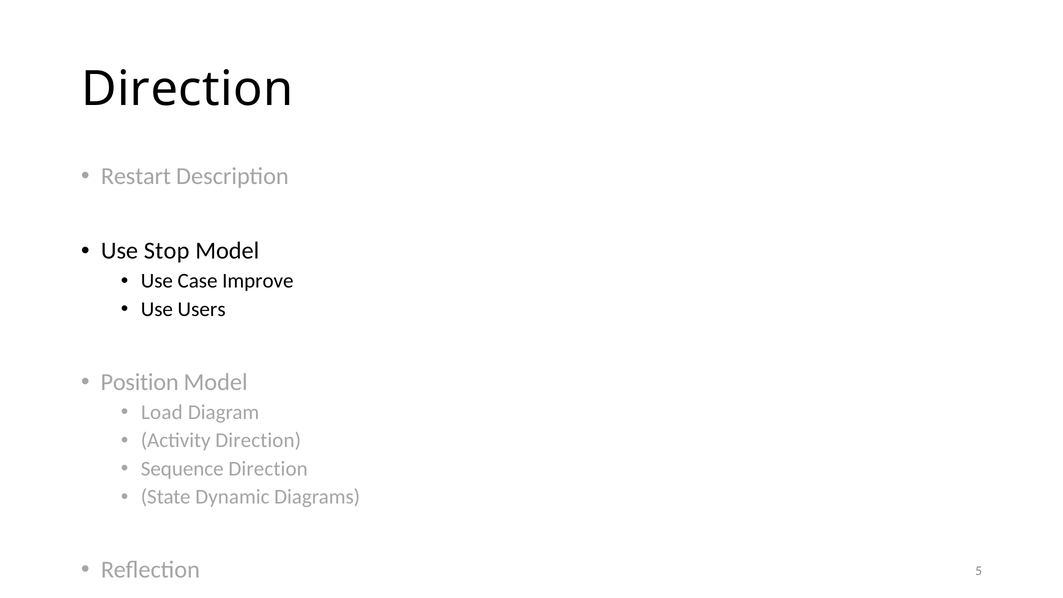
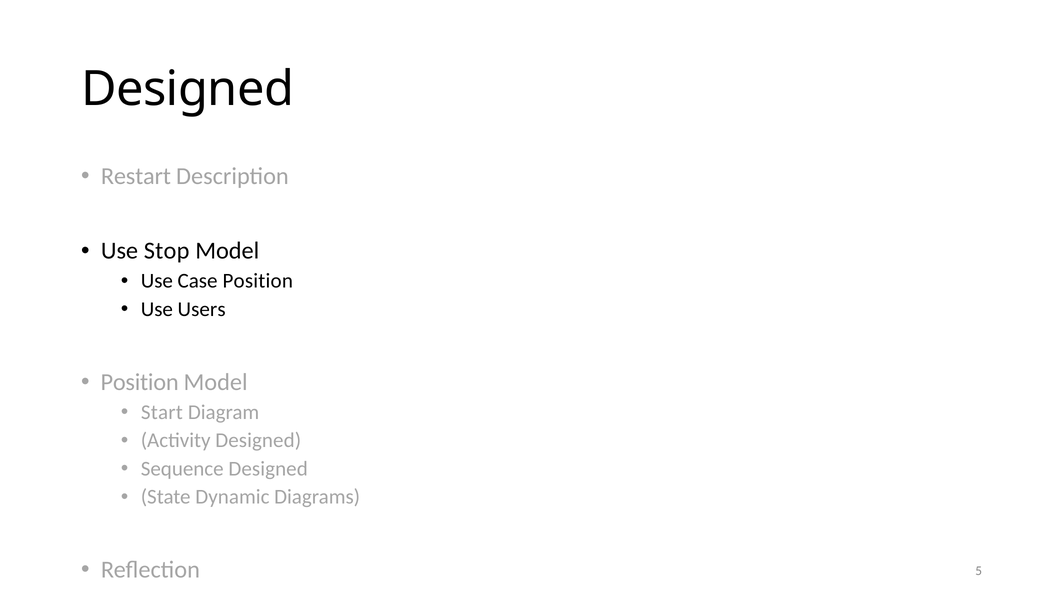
Direction at (187, 89): Direction -> Designed
Case Improve: Improve -> Position
Load: Load -> Start
Activity Direction: Direction -> Designed
Sequence Direction: Direction -> Designed
